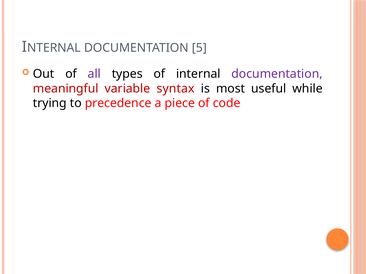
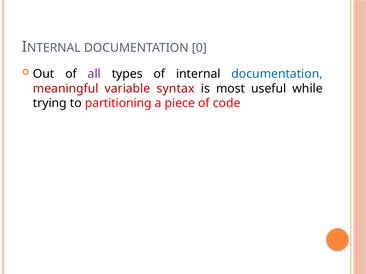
5: 5 -> 0
documentation at (277, 74) colour: purple -> blue
precedence: precedence -> partitioning
